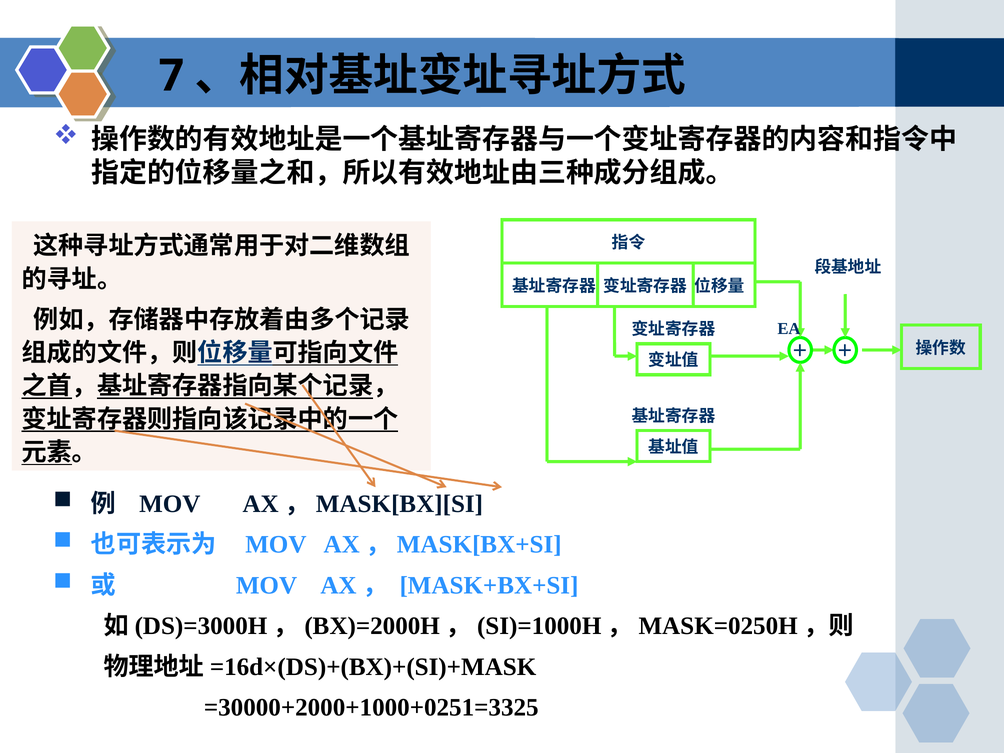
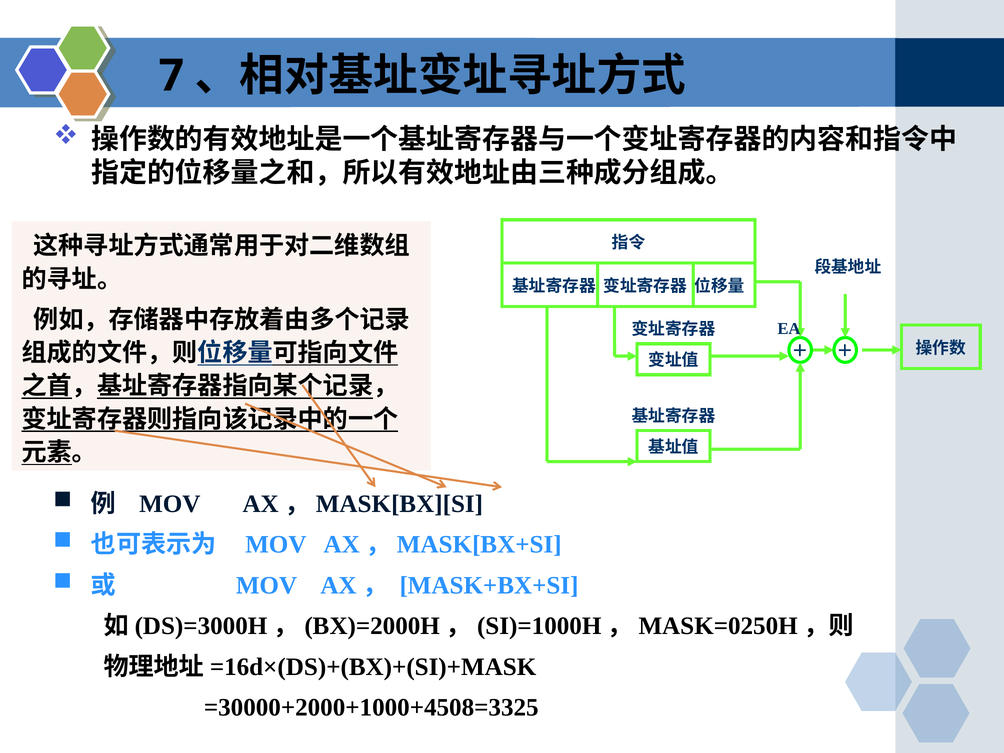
=30000+2000+1000+0251=3325: =30000+2000+1000+0251=3325 -> =30000+2000+1000+4508=3325
